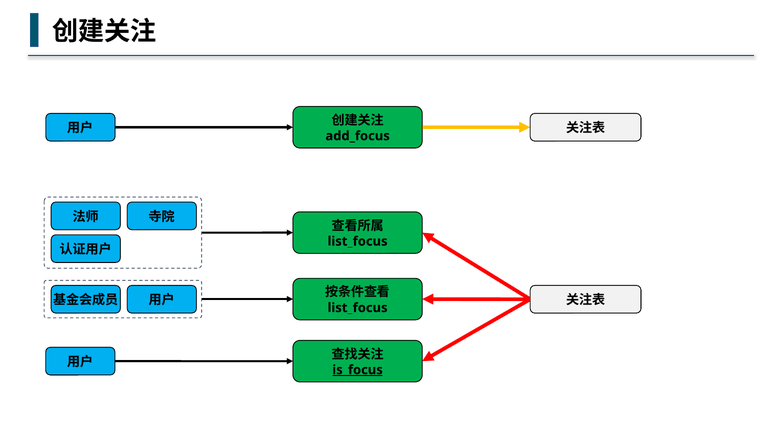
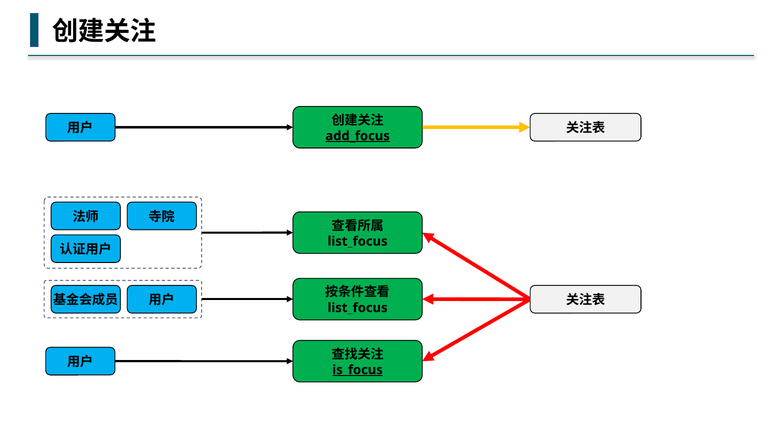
add_focus underline: none -> present
